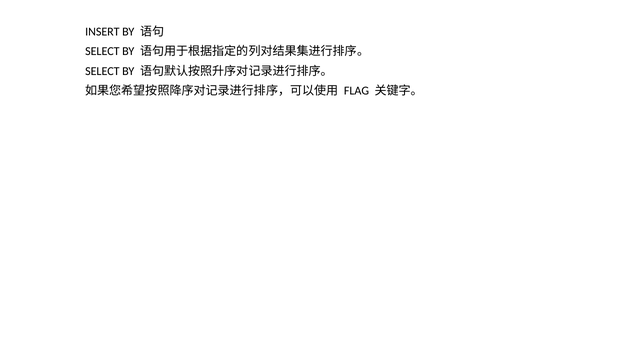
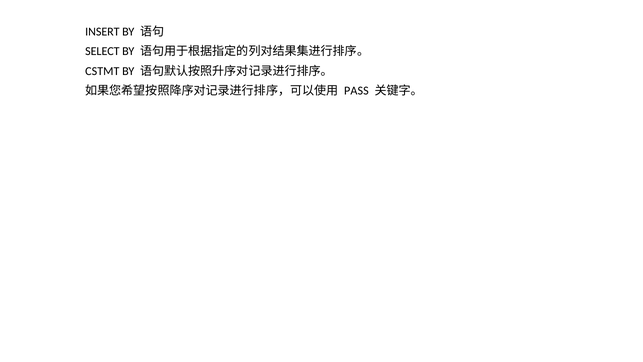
SELECT at (102, 71): SELECT -> CSTMT
FLAG: FLAG -> PASS
